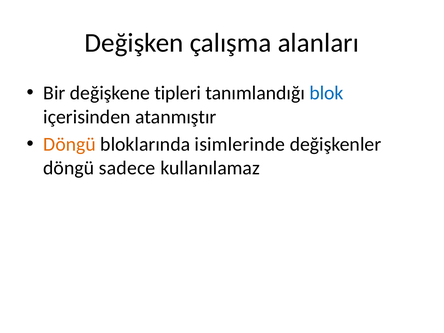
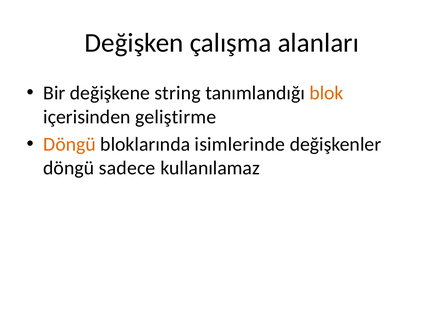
tipleri: tipleri -> string
blok colour: blue -> orange
atanmıştır: atanmıştır -> geliştirme
